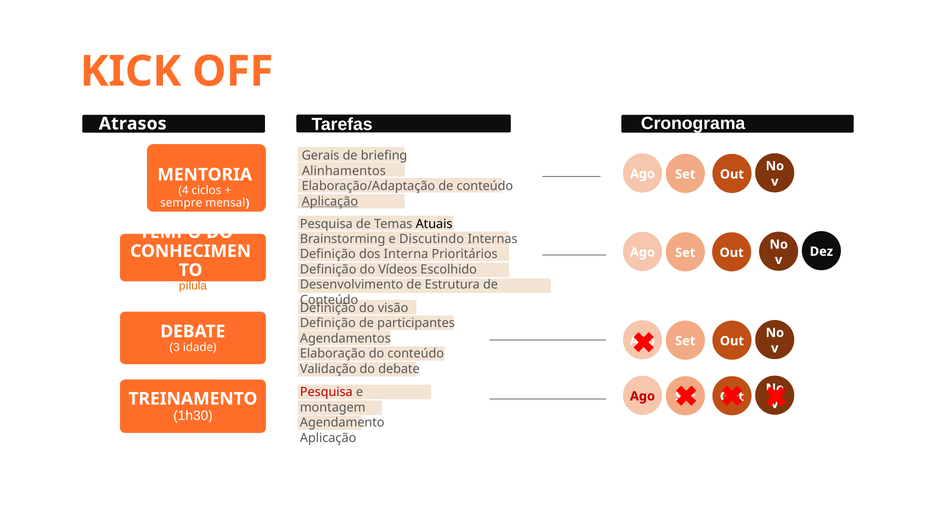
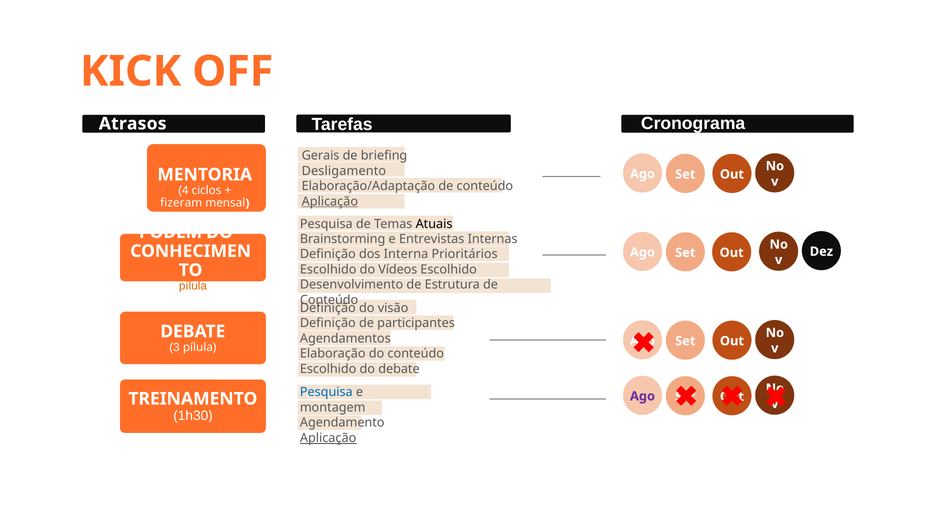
Alinhamentos: Alinhamentos -> Desligamento
sempre: sempre -> fizeram
TEMPO: TEMPO -> PODEM
Discutindo: Discutindo -> Entrevistas
Definição at (328, 269): Definição -> Escolhido
idade at (200, 347): idade -> pílula
Validação at (328, 369): Validação -> Escolhido
Pesquisa at (326, 392) colour: red -> blue
Ago at (642, 396) colour: red -> purple
Aplicação at (328, 438) underline: none -> present
